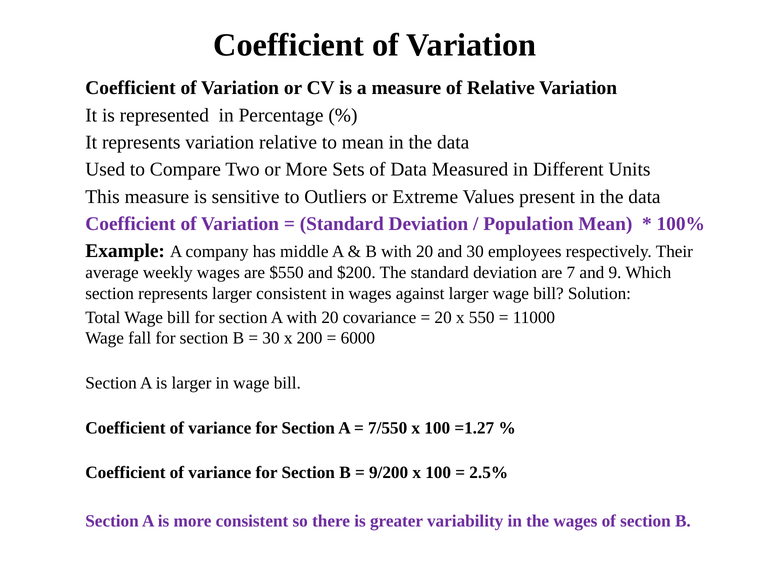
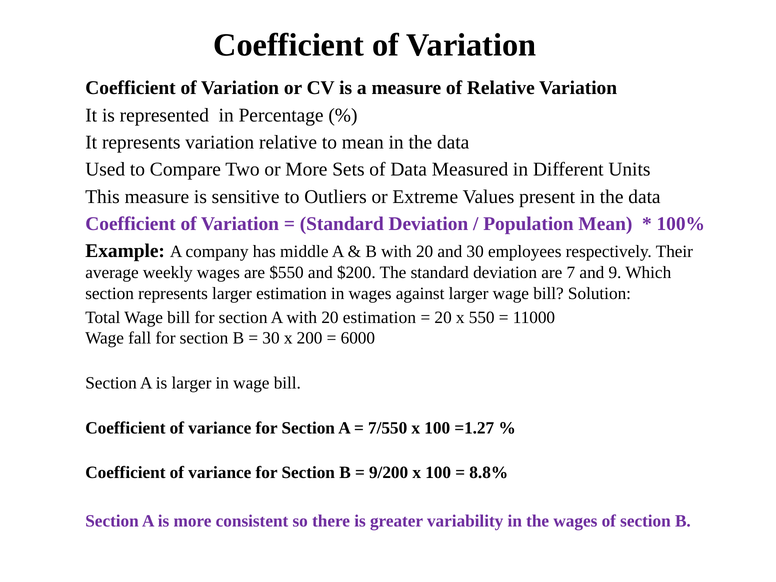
larger consistent: consistent -> estimation
20 covariance: covariance -> estimation
2.5%: 2.5% -> 8.8%
